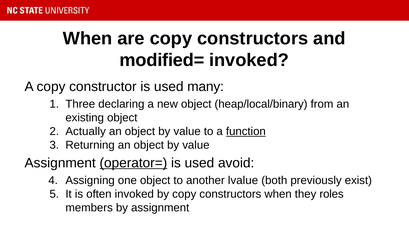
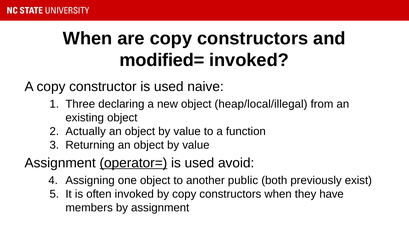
many: many -> naive
heap/local/binary: heap/local/binary -> heap/local/illegal
function underline: present -> none
lvalue: lvalue -> public
roles: roles -> have
